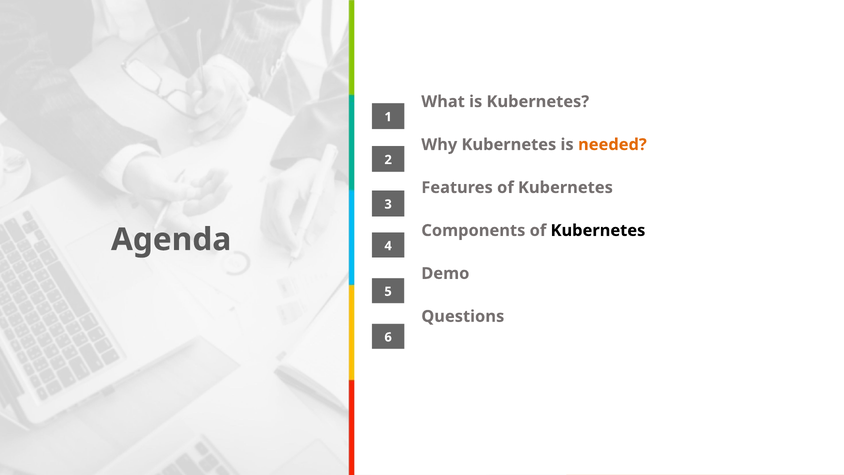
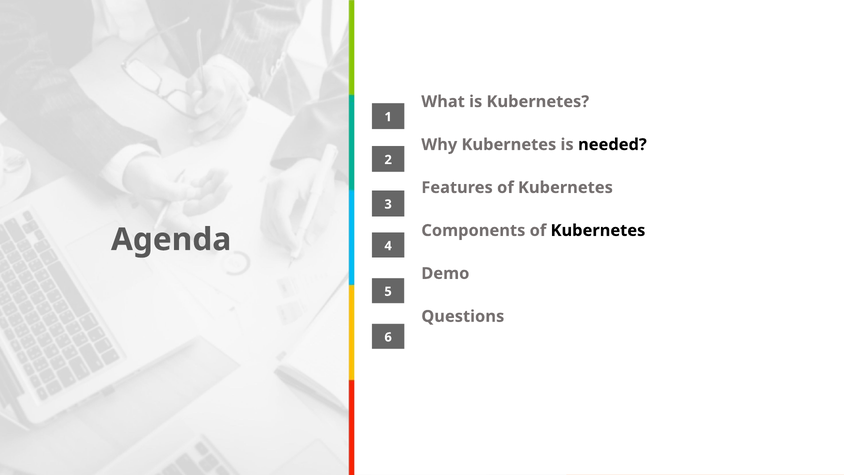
needed colour: orange -> black
